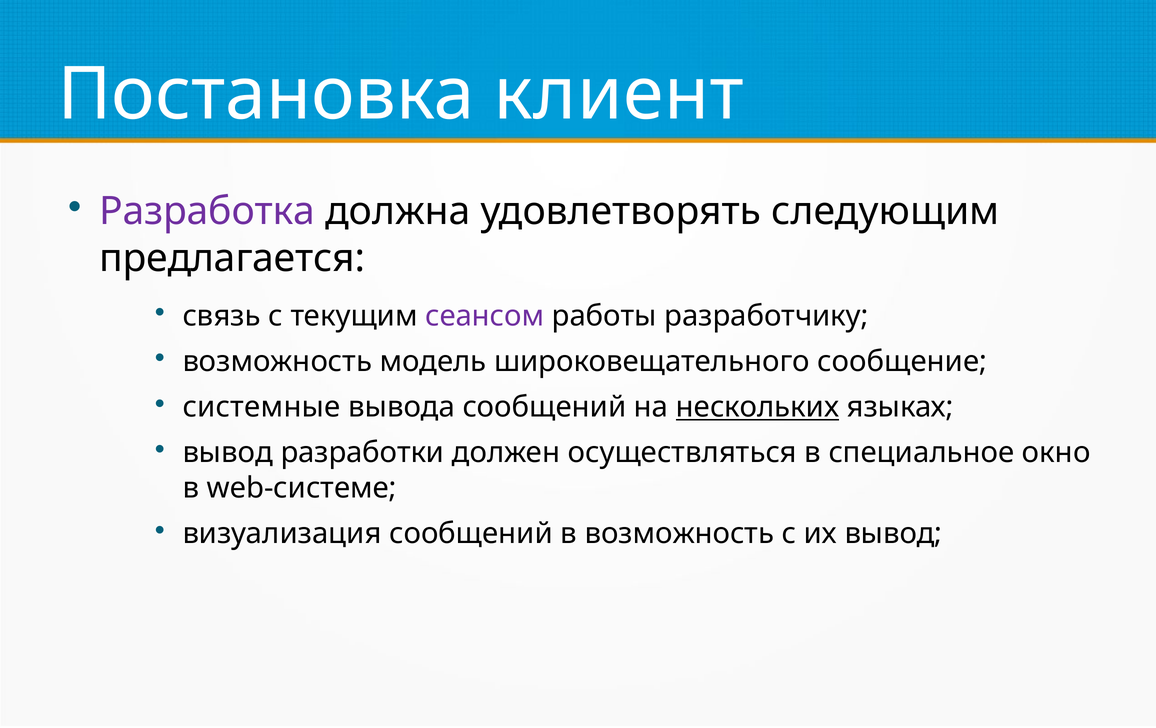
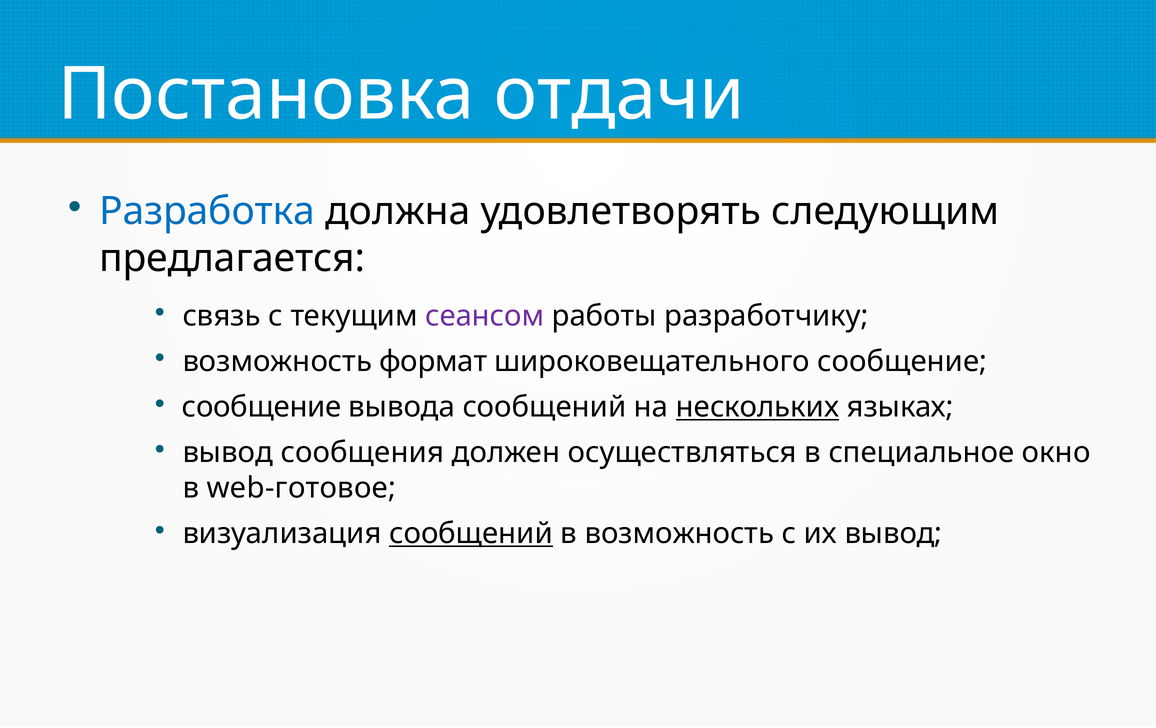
клиент: клиент -> отдачи
Разработка colour: purple -> blue
модель: модель -> формат
системные at (262, 407): системные -> сообщение
разработки: разработки -> сообщения
web-системе: web-системе -> web-готовое
сообщений at (471, 534) underline: none -> present
